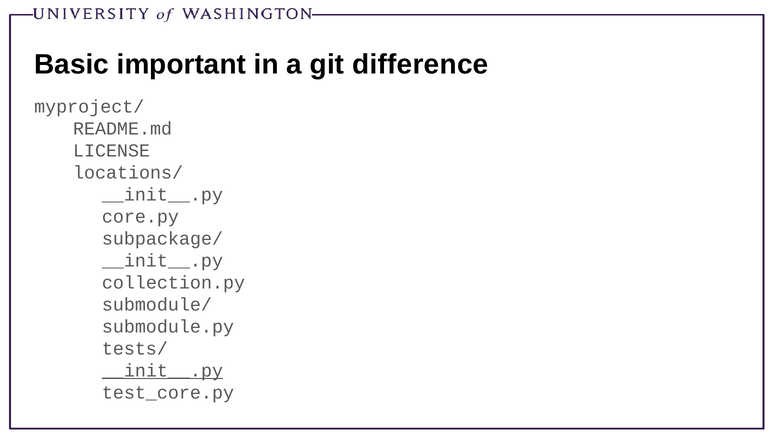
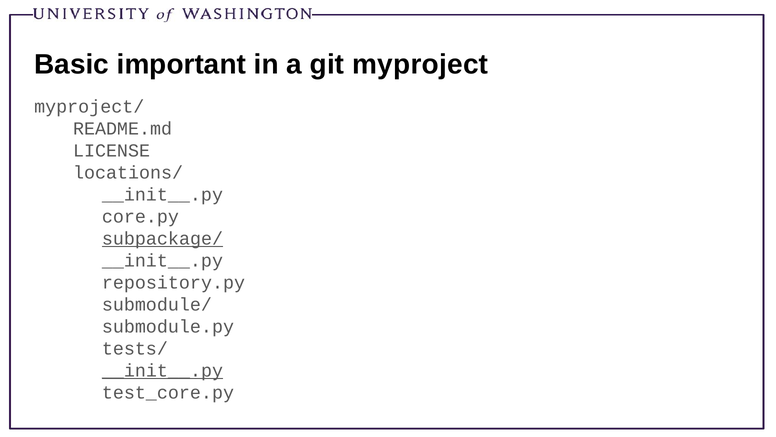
difference: difference -> myproject
subpackage/ underline: none -> present
collection.py: collection.py -> repository.py
